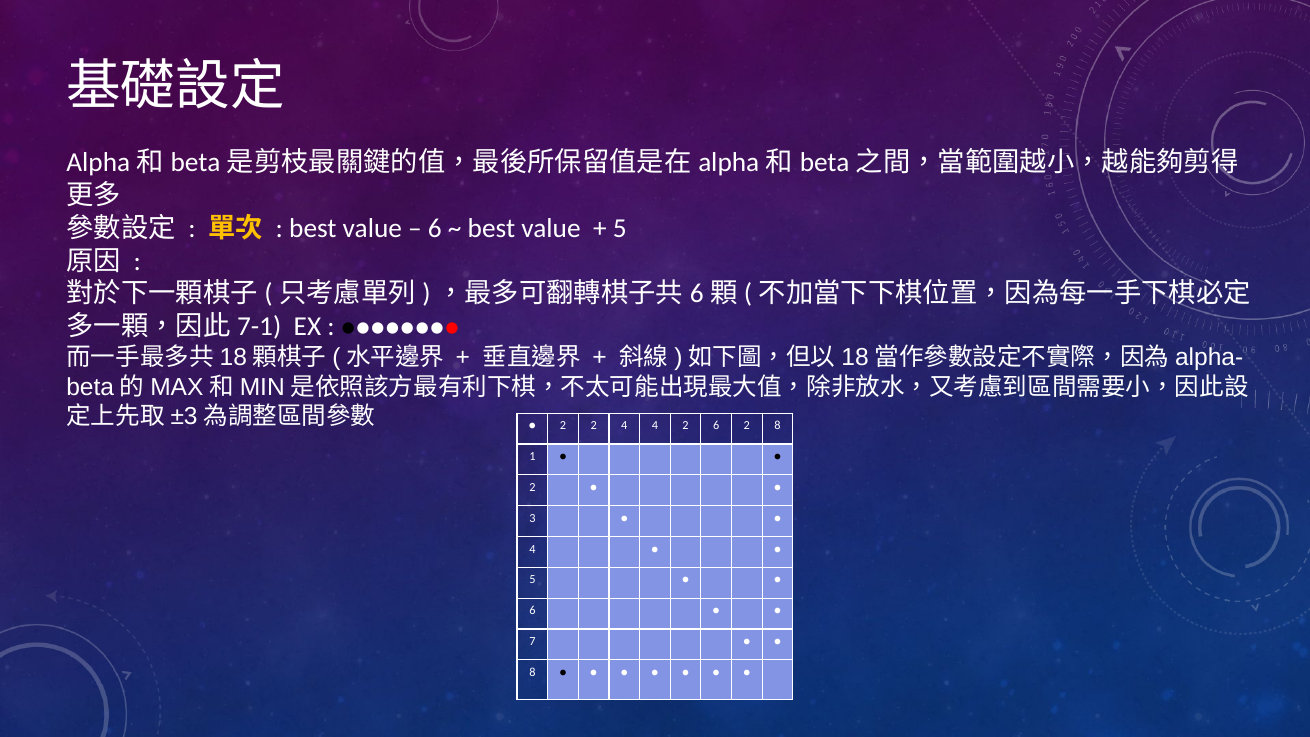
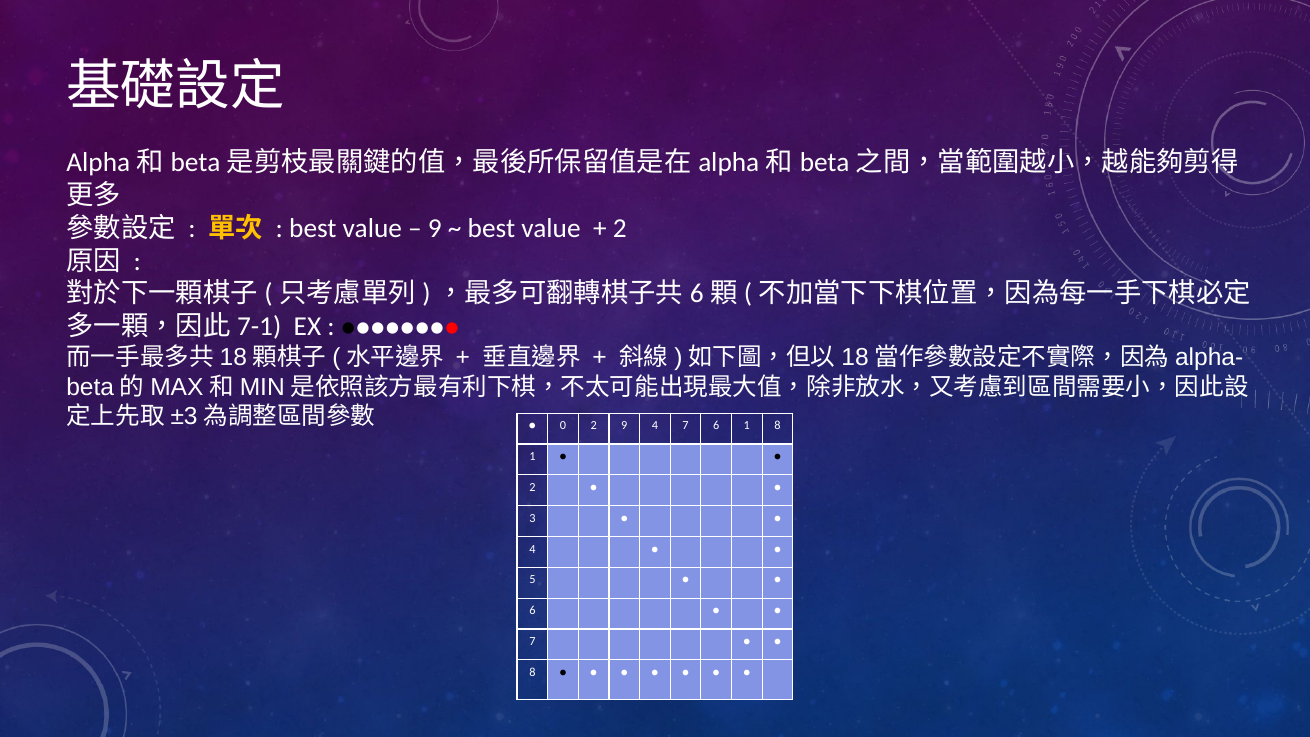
6 at (435, 228): 6 -> 9
5 at (620, 228): 5 -> 2
2 at (563, 426): 2 -> 0
2 4: 4 -> 9
4 2: 2 -> 7
6 2: 2 -> 1
